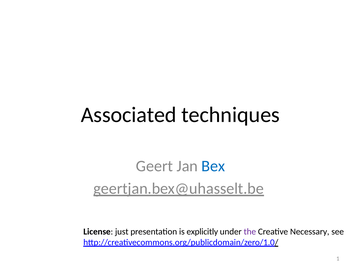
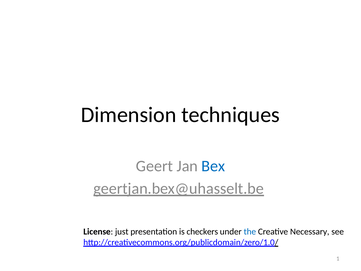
Associated: Associated -> Dimension
explicitly: explicitly -> checkers
the colour: purple -> blue
